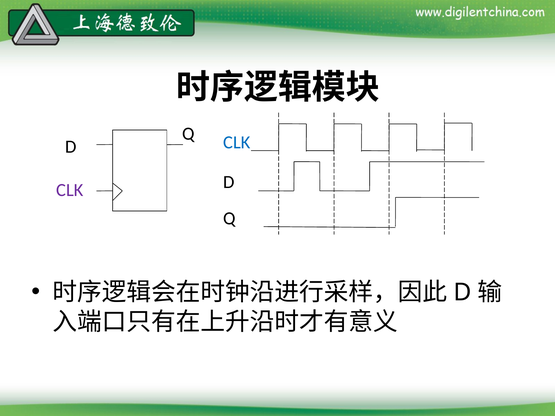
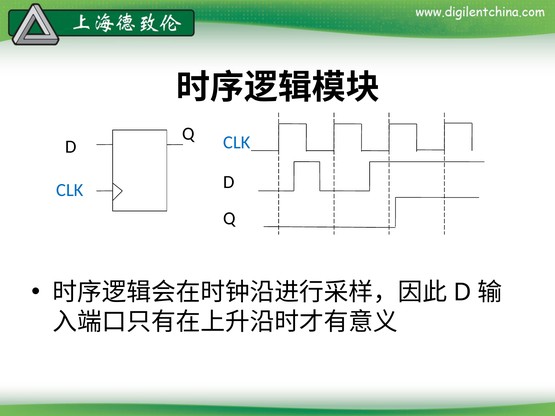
CLK at (70, 190) colour: purple -> blue
